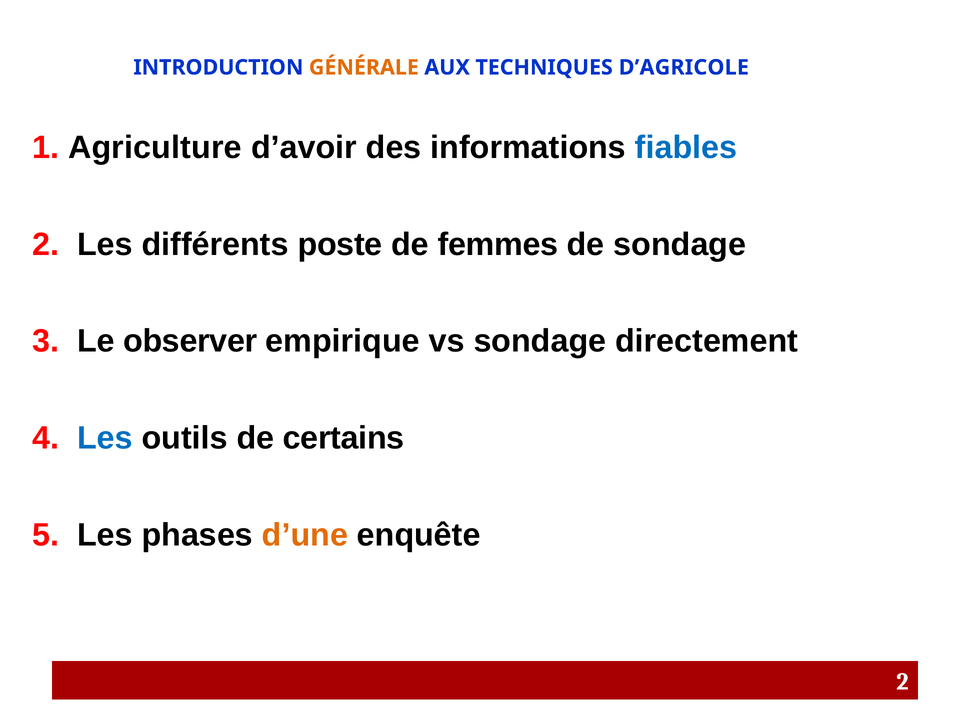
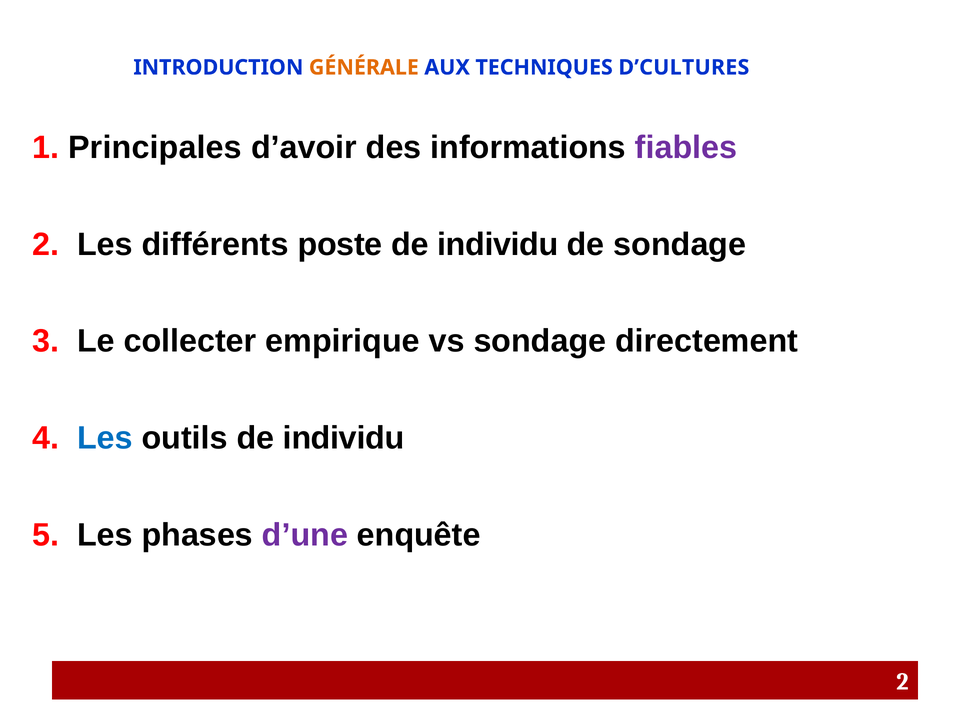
D’AGRICOLE: D’AGRICOLE -> D’CULTURES
Agriculture: Agriculture -> Principales
fiables colour: blue -> purple
femmes at (498, 244): femmes -> individu
observer: observer -> collecter
outils de certains: certains -> individu
d’une colour: orange -> purple
